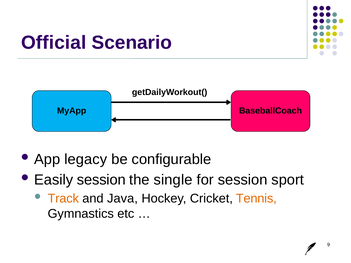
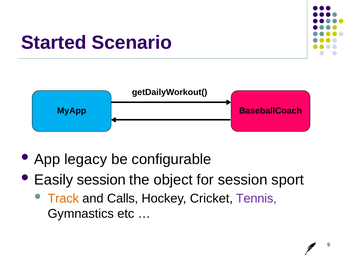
Official: Official -> Started
single: single -> object
Java: Java -> Calls
Tennis colour: orange -> purple
